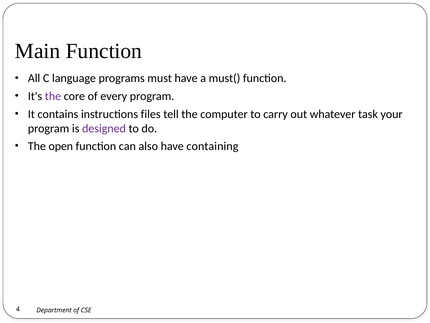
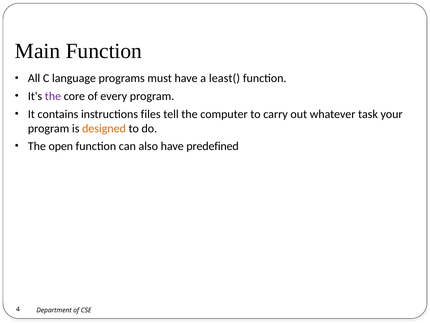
must(: must( -> least(
designed colour: purple -> orange
containing: containing -> predefined
